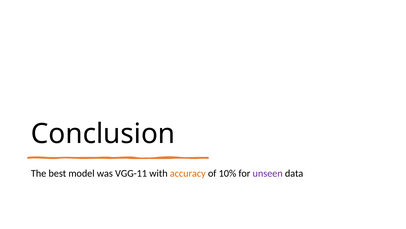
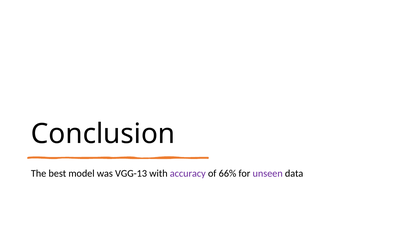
VGG-11: VGG-11 -> VGG-13
accuracy colour: orange -> purple
10%: 10% -> 66%
